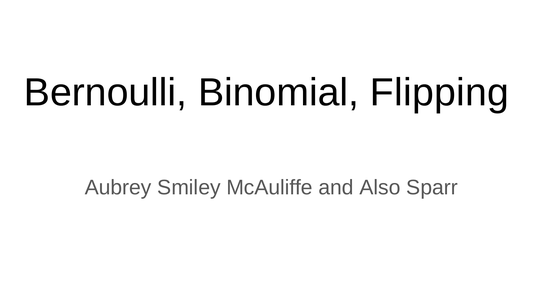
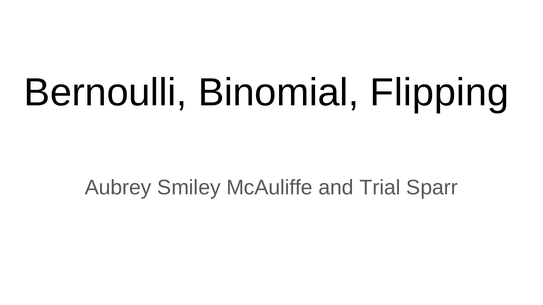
Also: Also -> Trial
